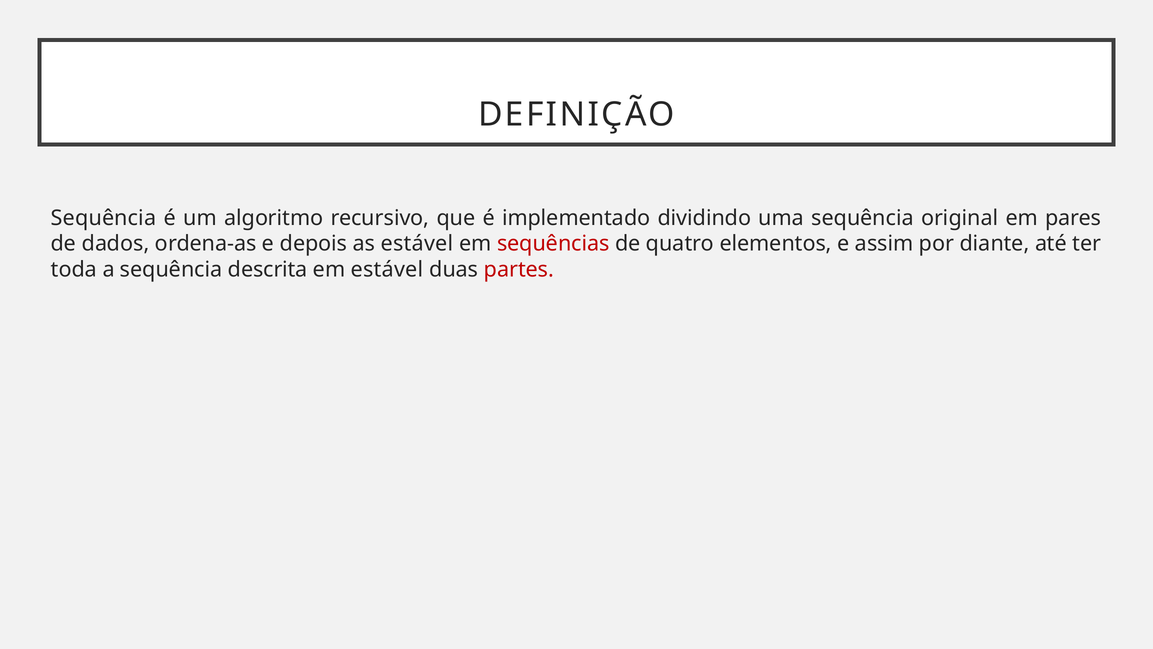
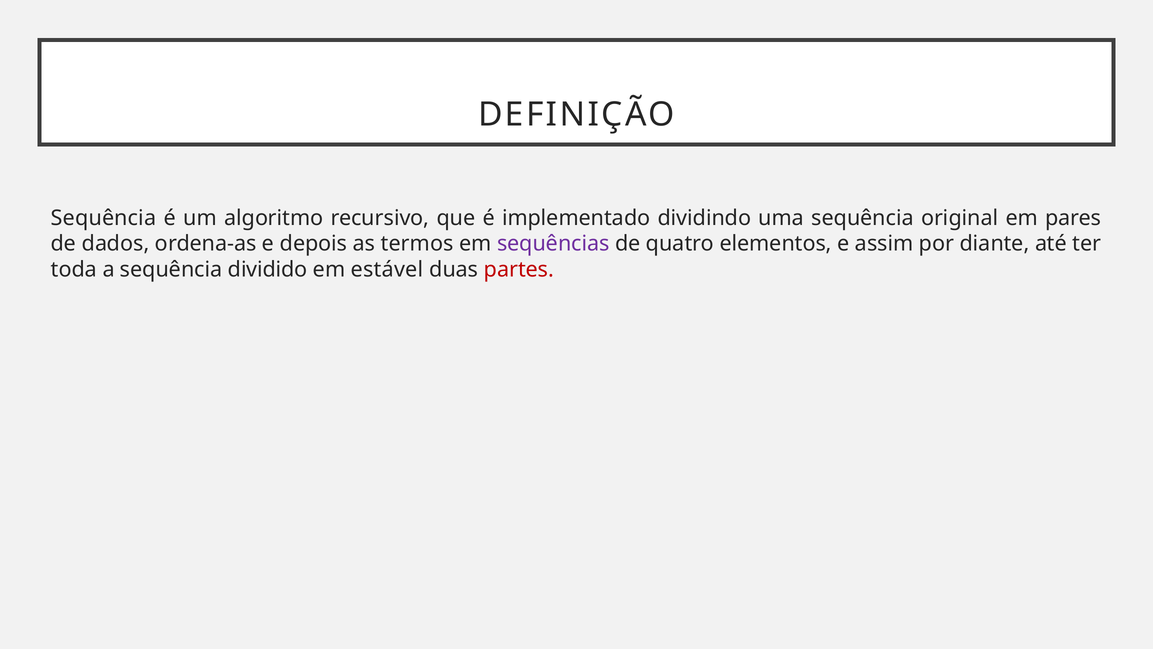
as estável: estável -> termos
sequências colour: red -> purple
descrita: descrita -> dividido
